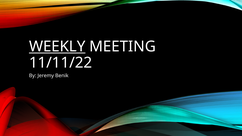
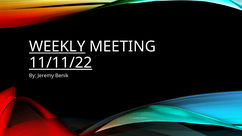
11/11/22 underline: none -> present
